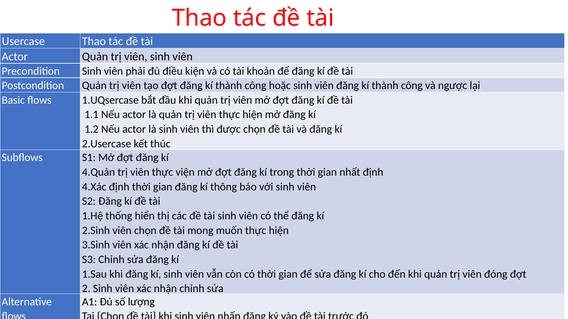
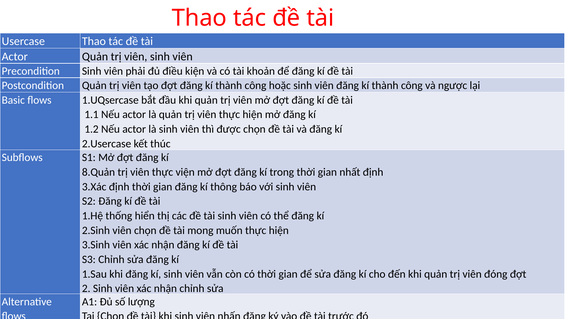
4.Quản: 4.Quản -> 8.Quản
4.Xác: 4.Xác -> 3.Xác
